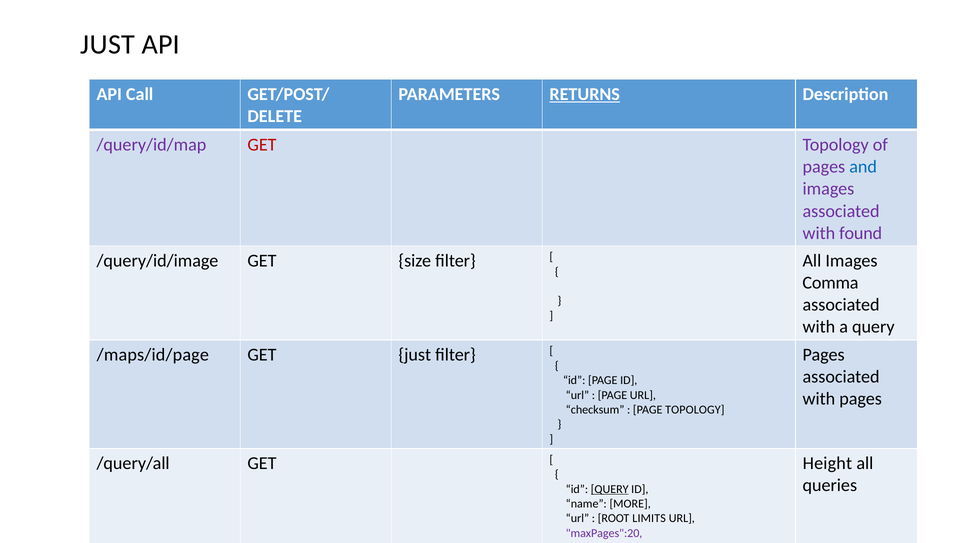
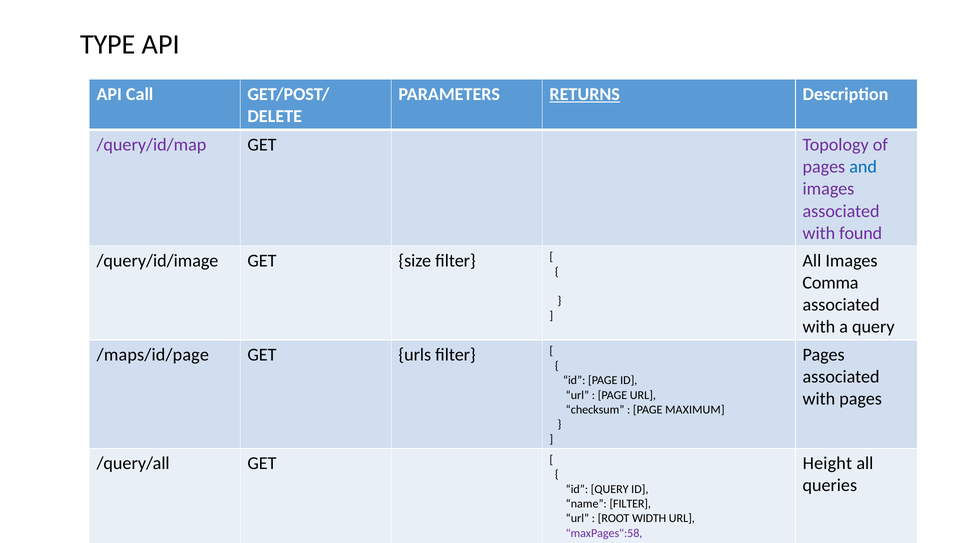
JUST at (108, 45): JUST -> TYPE
GET at (262, 145) colour: red -> black
GET just: just -> urls
PAGE TOPOLOGY: TOPOLOGY -> MAXIMUM
QUERY at (610, 489) underline: present -> none
name MORE: MORE -> FILTER
LIMITS: LIMITS -> WIDTH
maxPages":20: maxPages":20 -> maxPages":58
